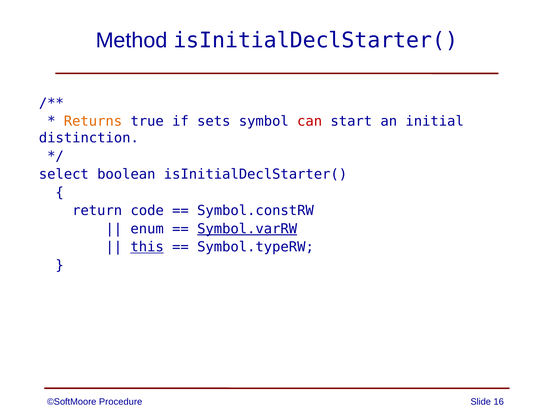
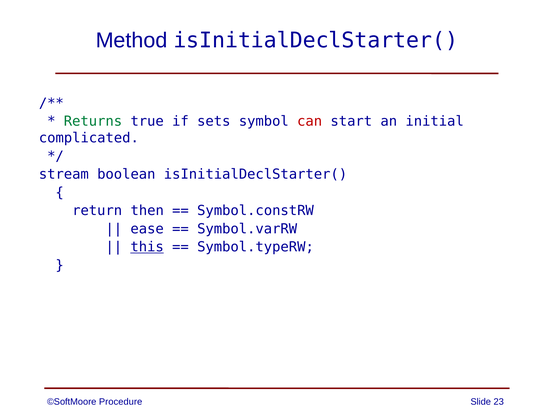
Returns colour: orange -> green
distinction: distinction -> complicated
select: select -> stream
code: code -> then
enum: enum -> ease
Symbol.varRW underline: present -> none
16: 16 -> 23
